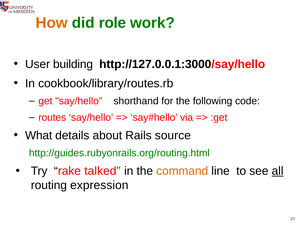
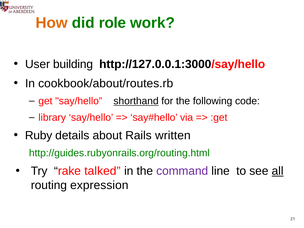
cookbook/library/routes.rb: cookbook/library/routes.rb -> cookbook/about/routes.rb
shorthand underline: none -> present
routes: routes -> library
What: What -> Ruby
source: source -> written
command colour: orange -> purple
